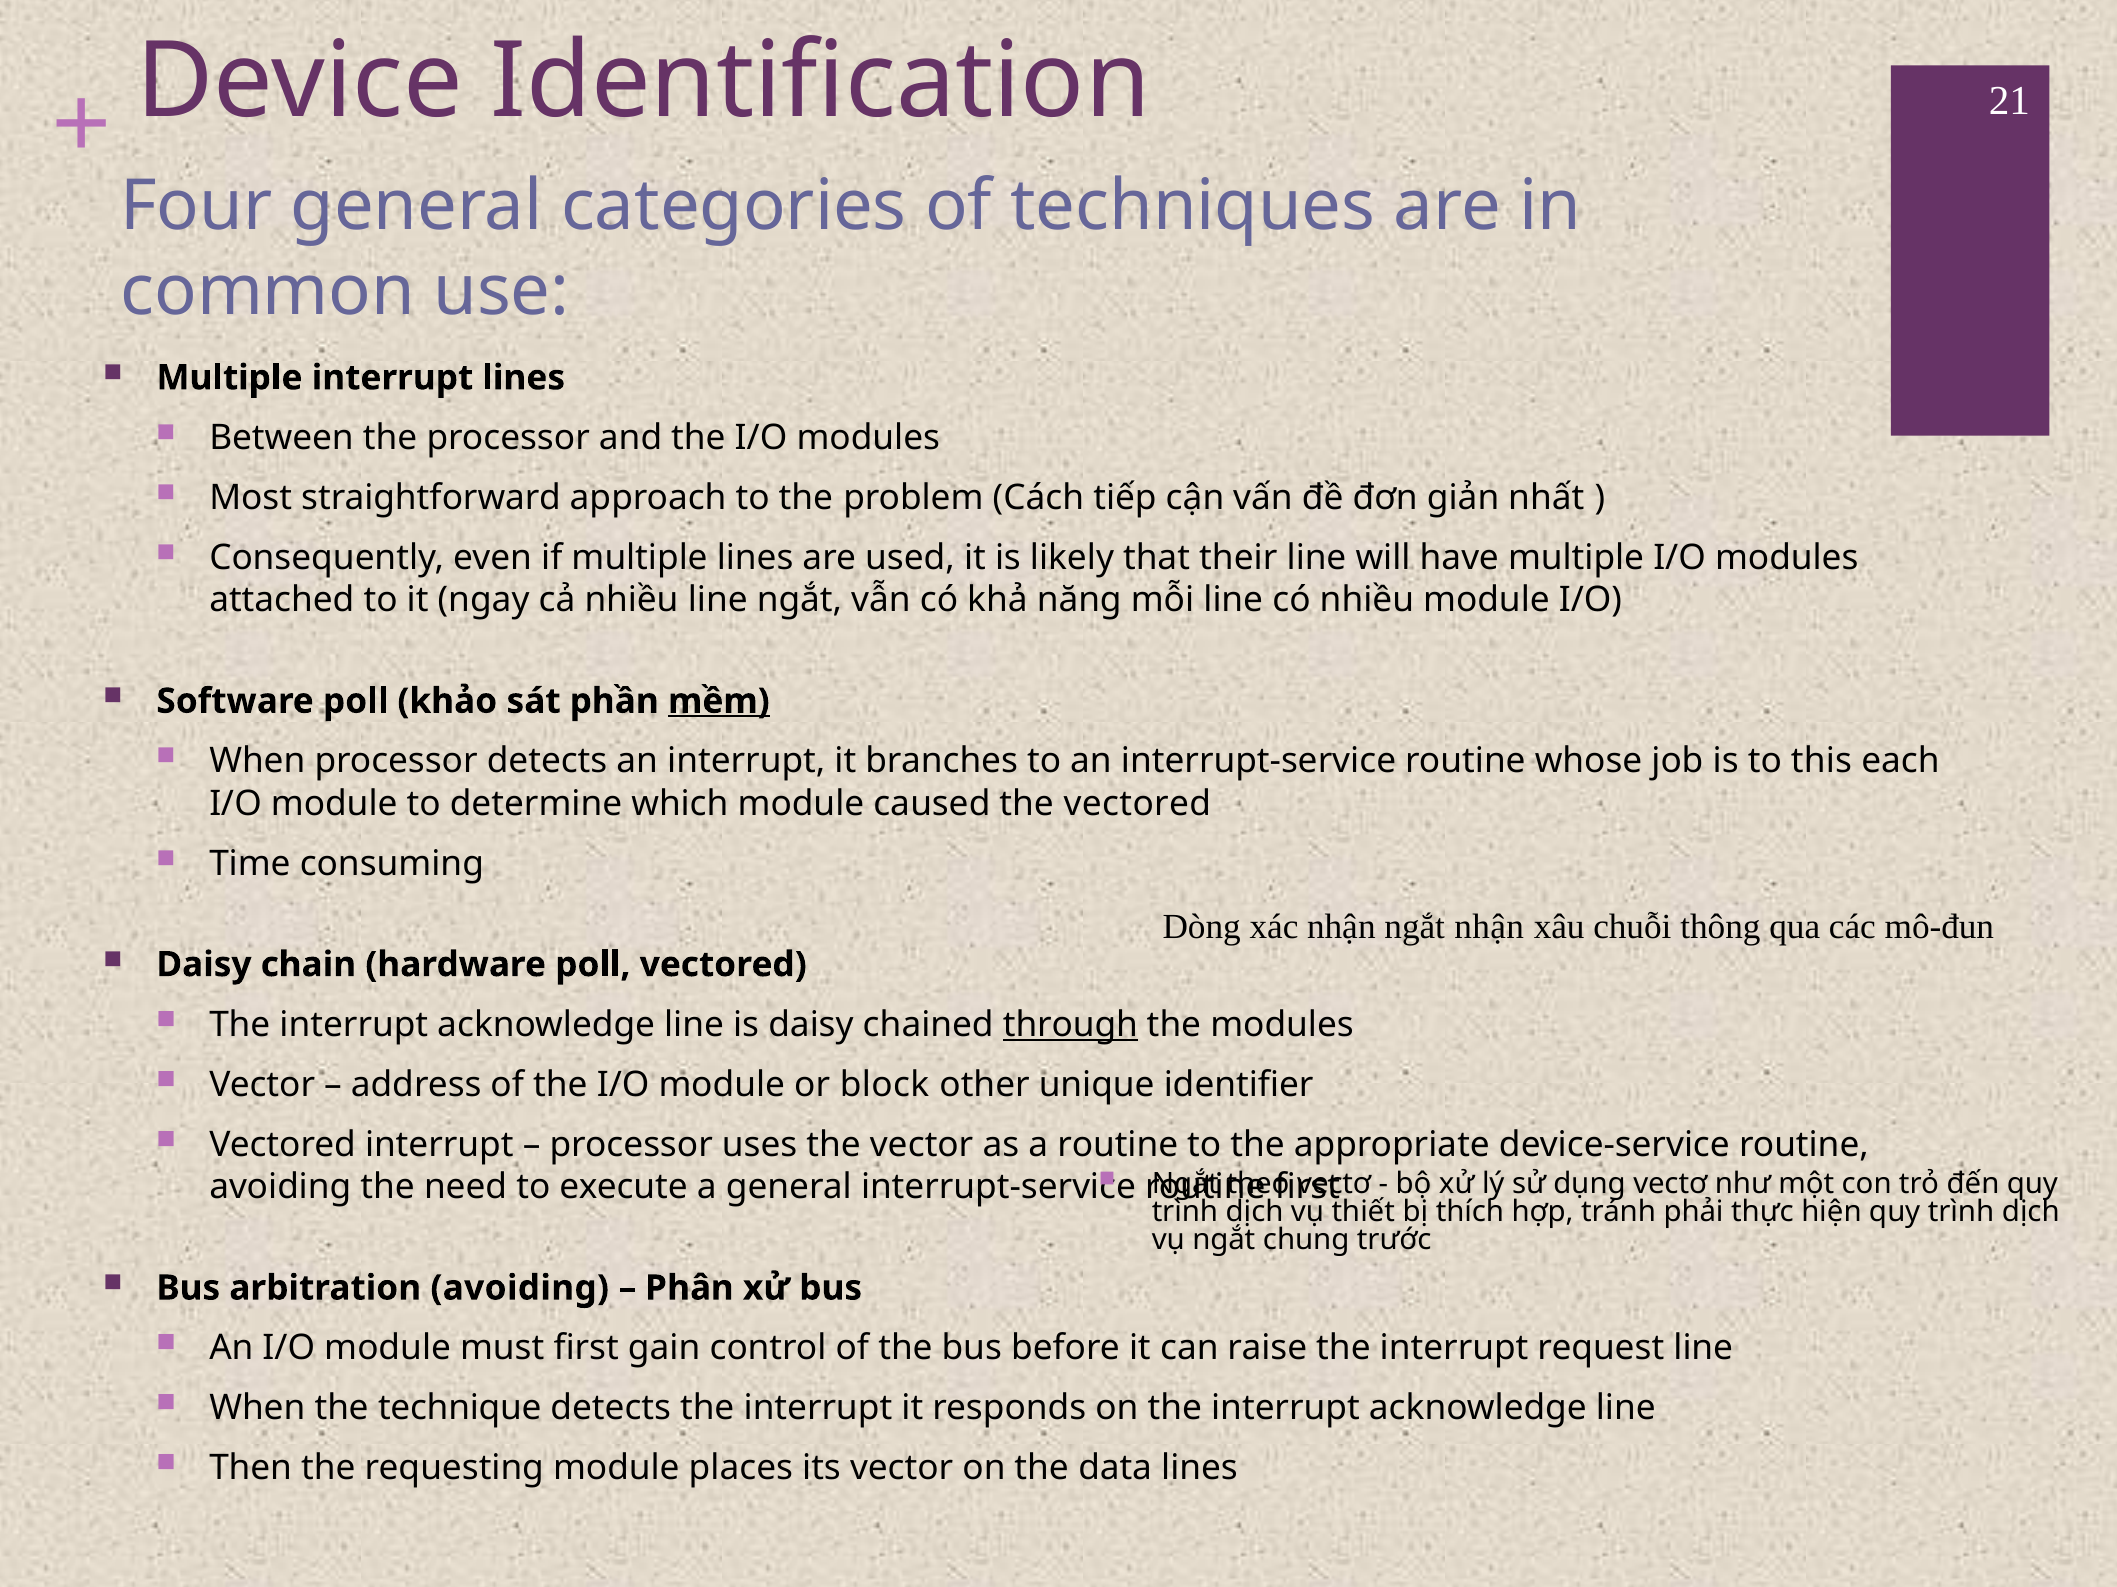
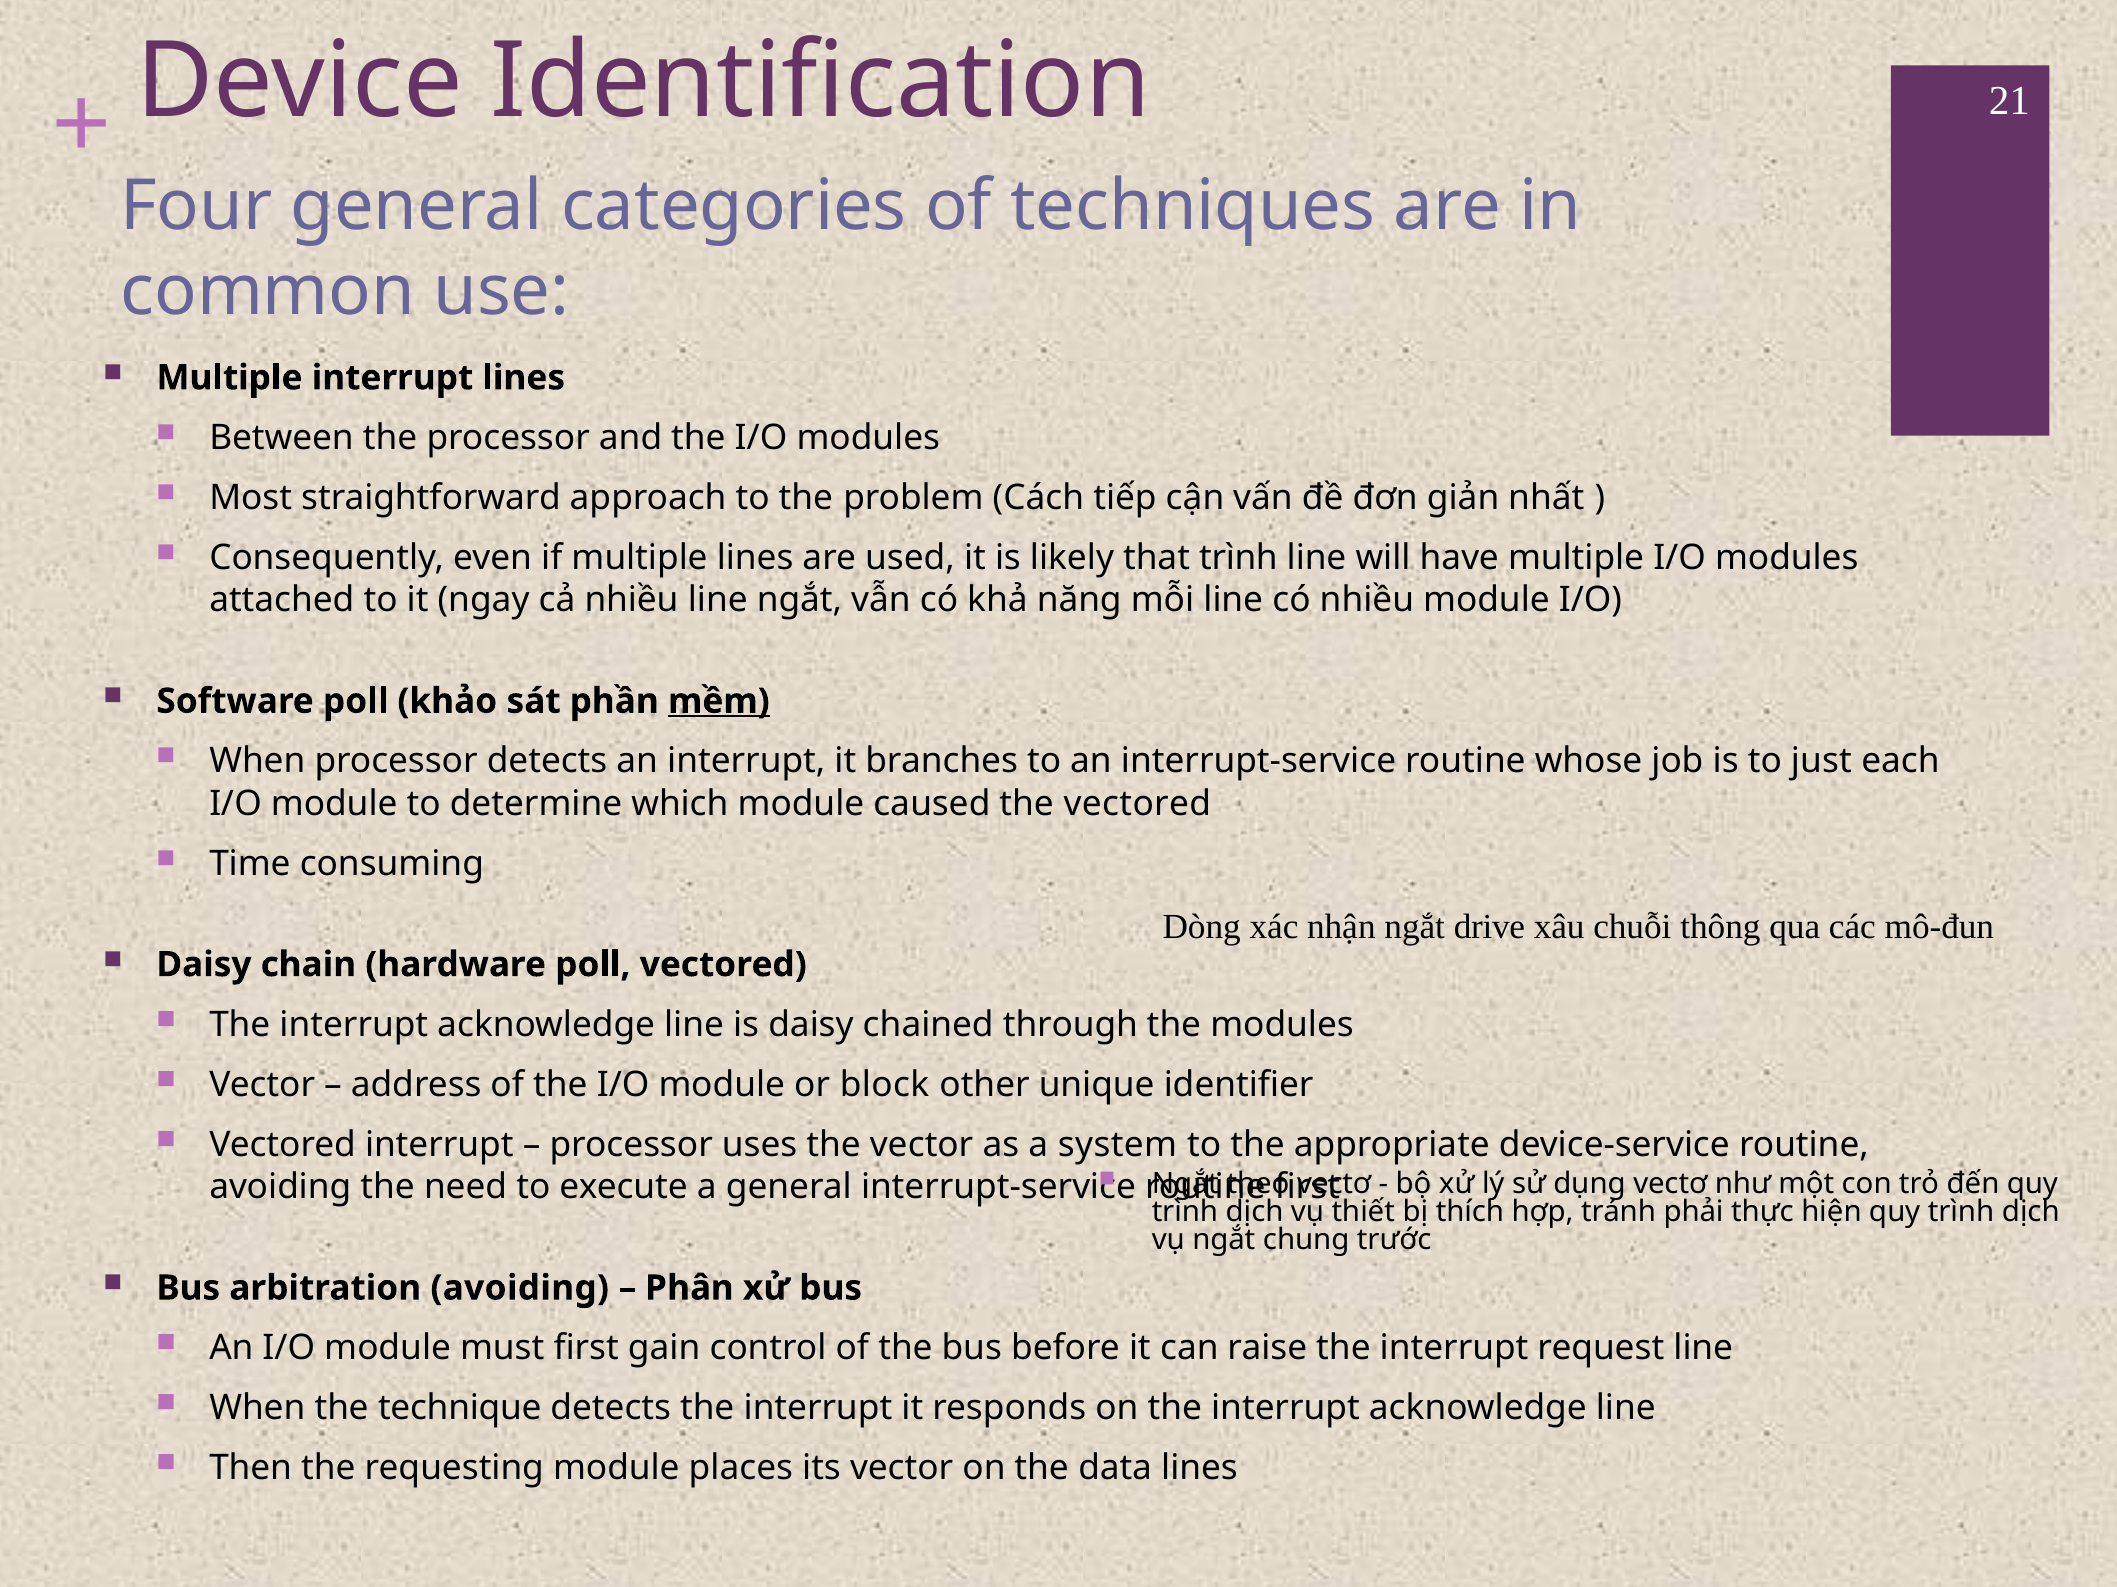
that their: their -> trình
this: this -> just
ngắt nhận: nhận -> drive
through underline: present -> none
a routine: routine -> system
